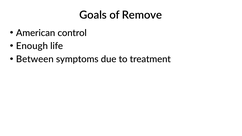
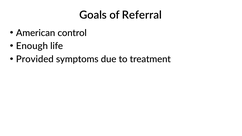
Remove: Remove -> Referral
Between: Between -> Provided
